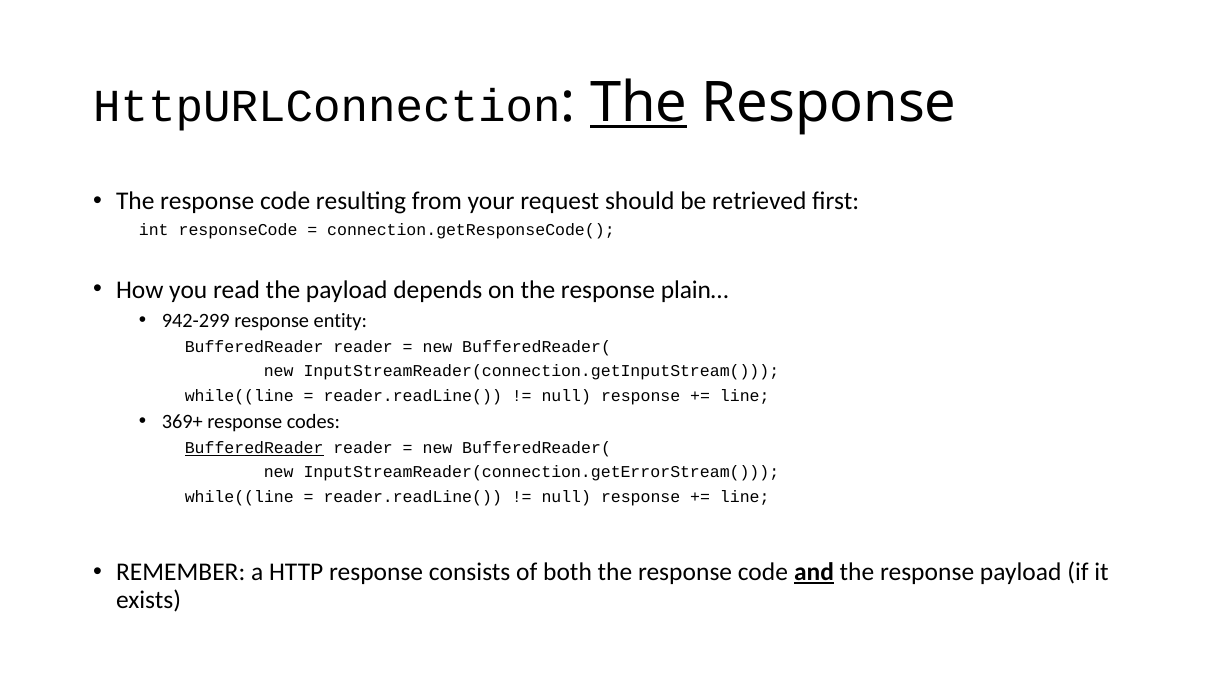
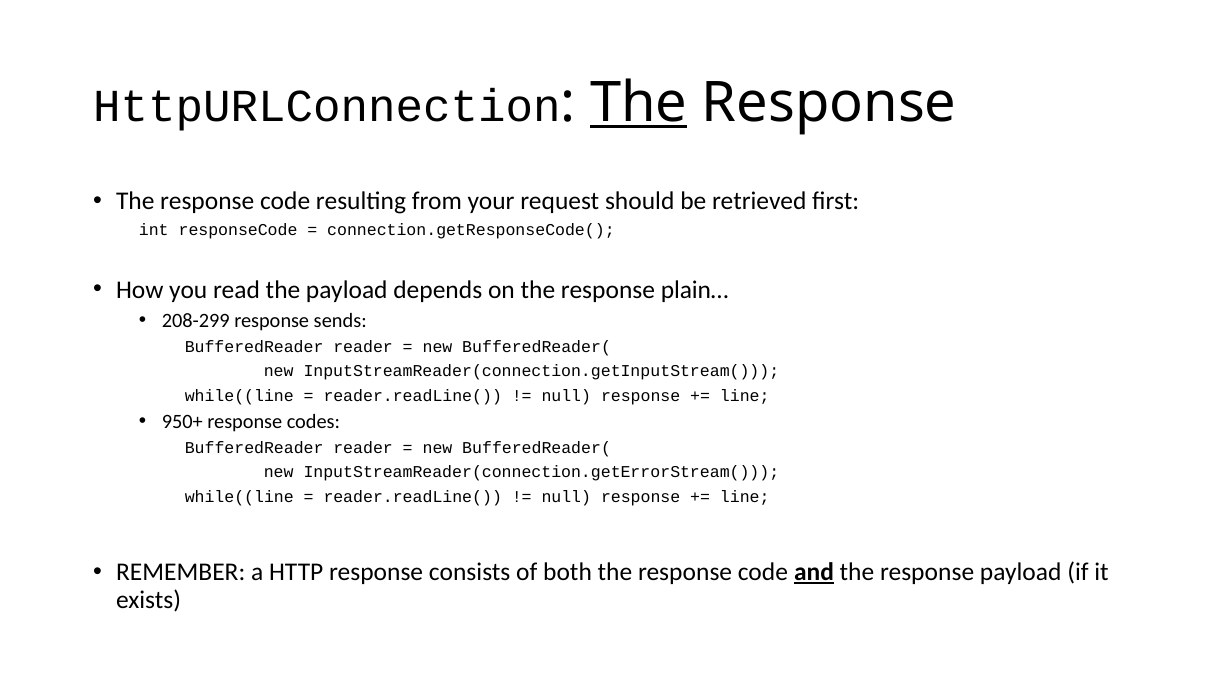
942-299: 942-299 -> 208-299
entity: entity -> sends
369+: 369+ -> 950+
BufferedReader at (254, 448) underline: present -> none
